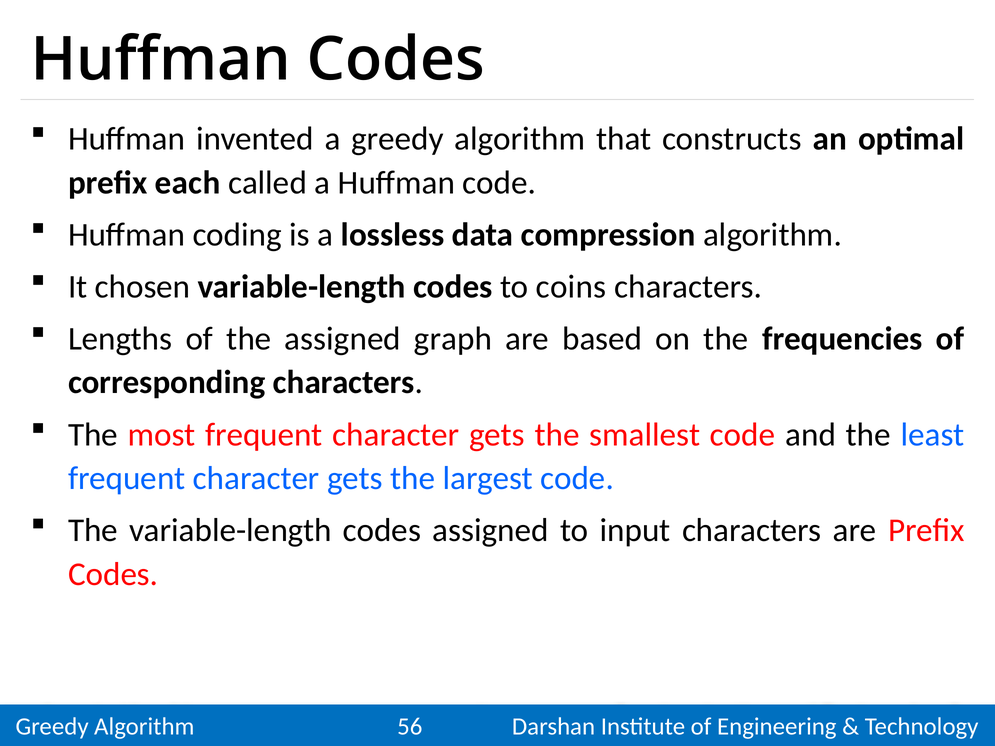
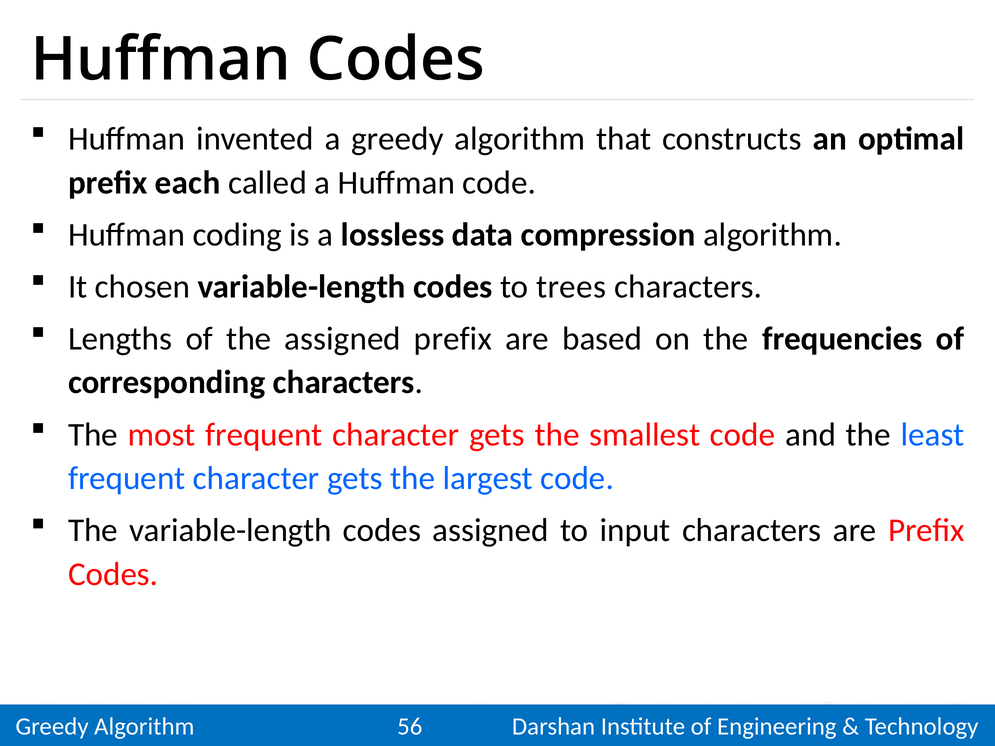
coins: coins -> trees
assigned graph: graph -> prefix
